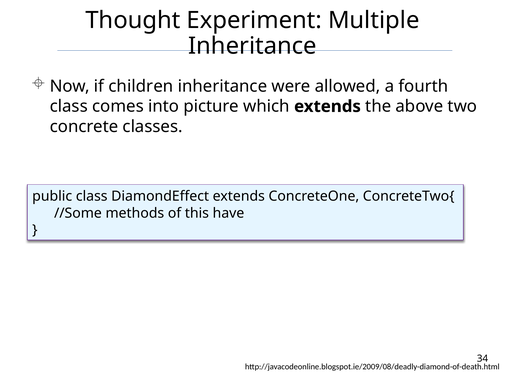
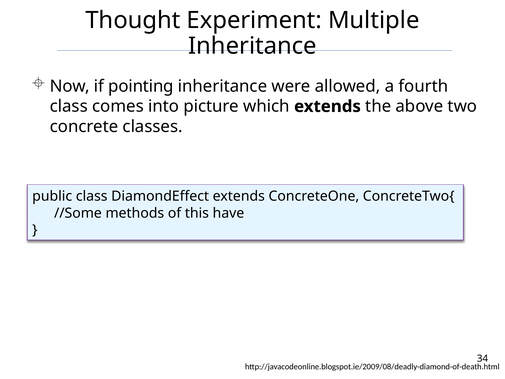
children: children -> pointing
